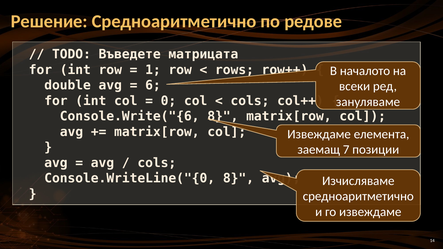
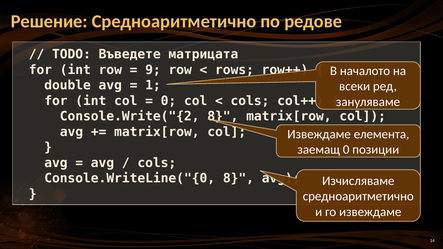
1: 1 -> 9
6: 6 -> 1
Console.Write("{6: Console.Write("{6 -> Console.Write("{2
заемащ 7: 7 -> 0
